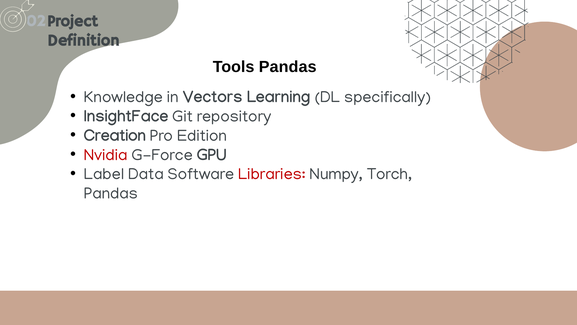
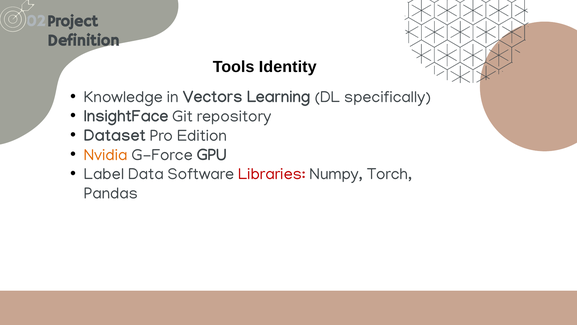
Tools Pandas: Pandas -> Identity
Creation: Creation -> Dataset
Nvidia colour: red -> orange
